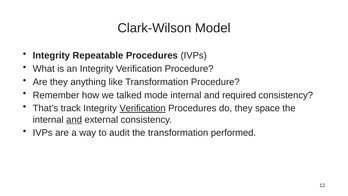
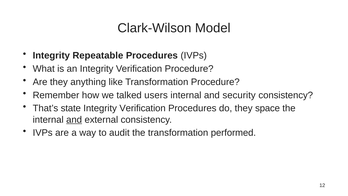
mode: mode -> users
required: required -> security
track: track -> state
Verification at (143, 108) underline: present -> none
